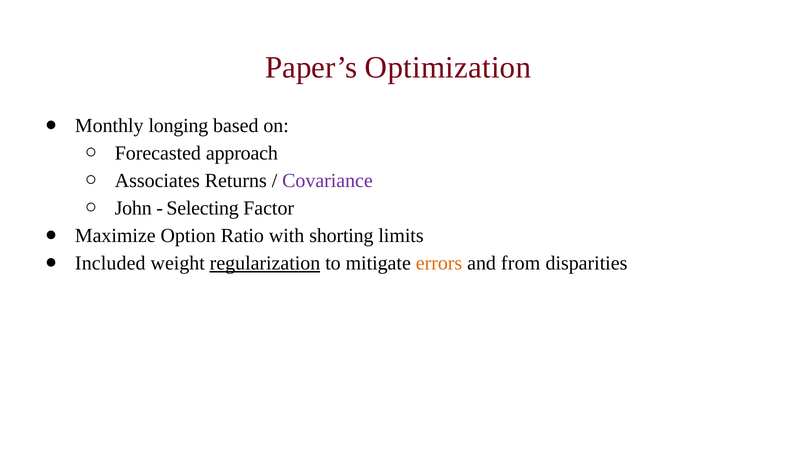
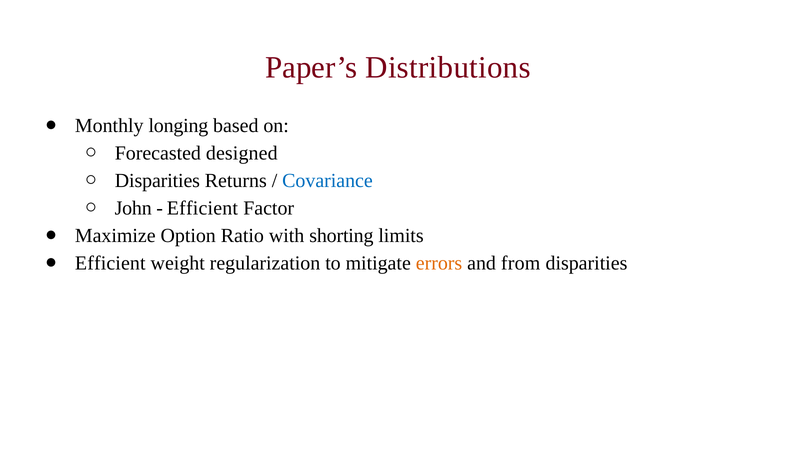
Optimization: Optimization -> Distributions
approach: approach -> designed
Associates at (157, 180): Associates -> Disparities
Covariance colour: purple -> blue
Selecting at (203, 208): Selecting -> Efficient
Included at (110, 263): Included -> Efficient
regularization underline: present -> none
